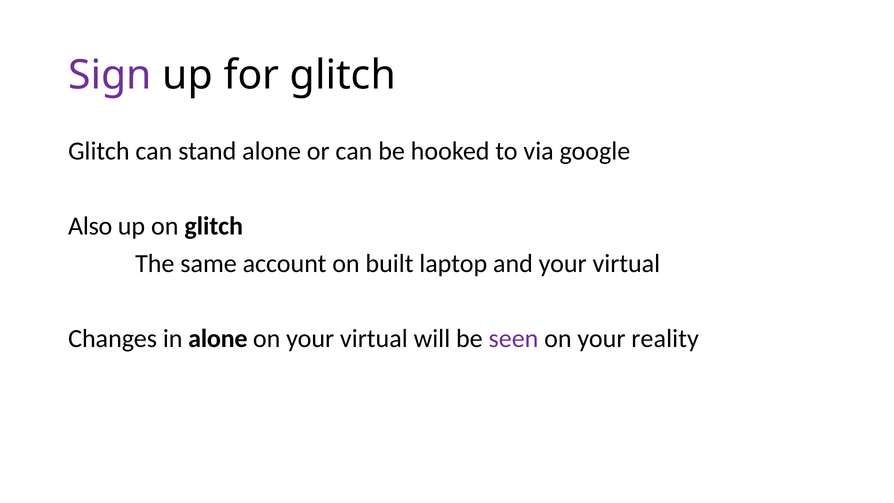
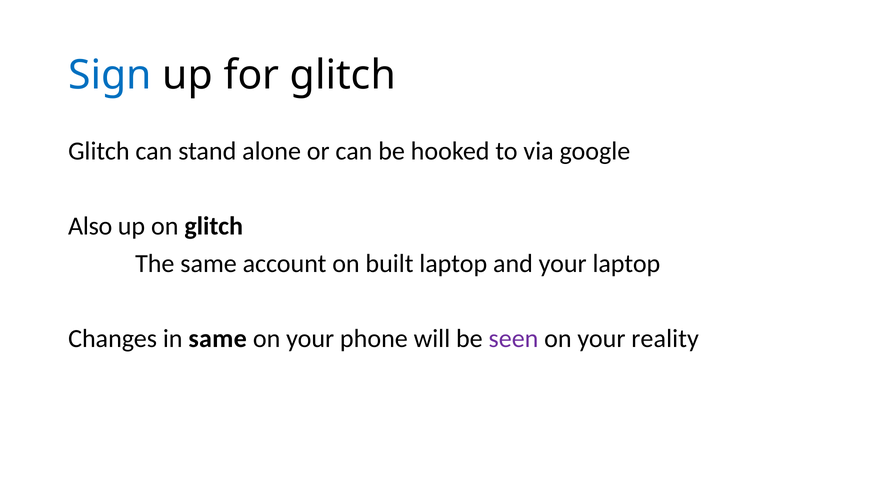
Sign colour: purple -> blue
and your virtual: virtual -> laptop
in alone: alone -> same
on your virtual: virtual -> phone
